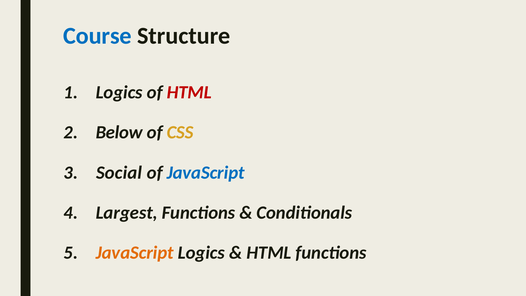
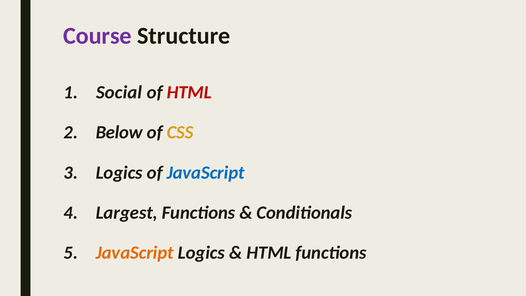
Course colour: blue -> purple
Logics at (119, 92): Logics -> Social
Social at (119, 172): Social -> Logics
